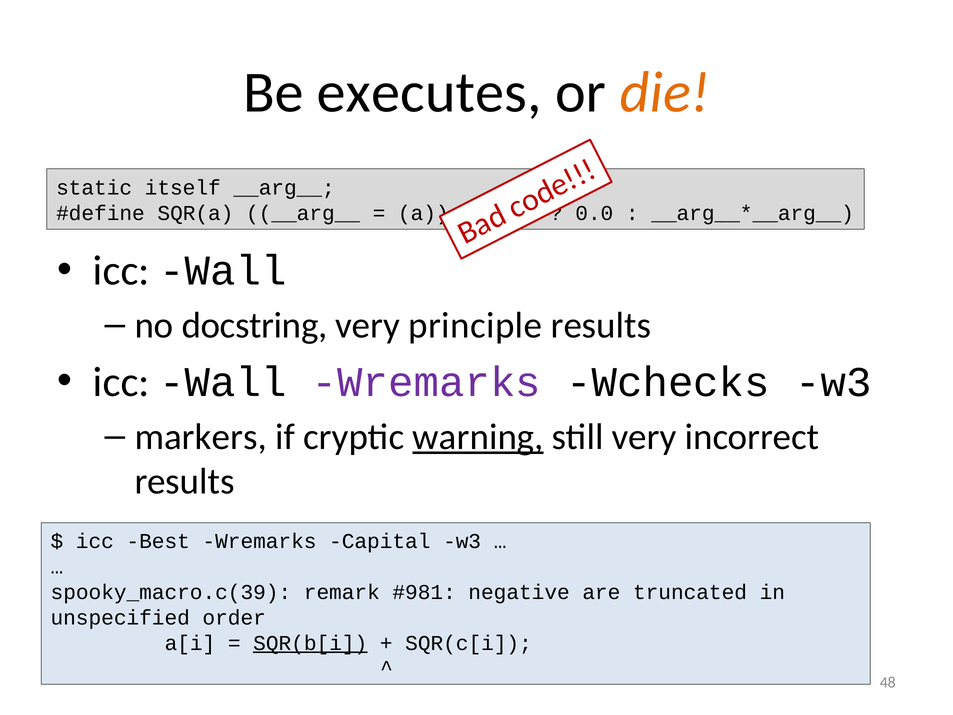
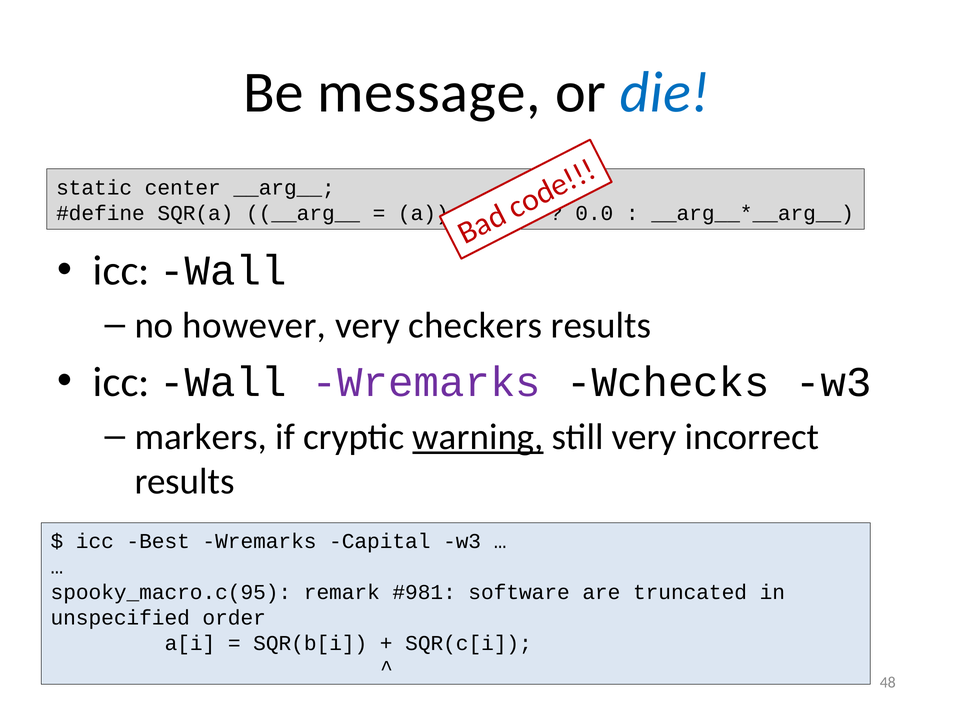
executes: executes -> message
die colour: orange -> blue
itself: itself -> center
docstring: docstring -> however
principle: principle -> checkers
spooky_macro.c(39: spooky_macro.c(39 -> spooky_macro.c(95
negative: negative -> software
SQR(b[i underline: present -> none
